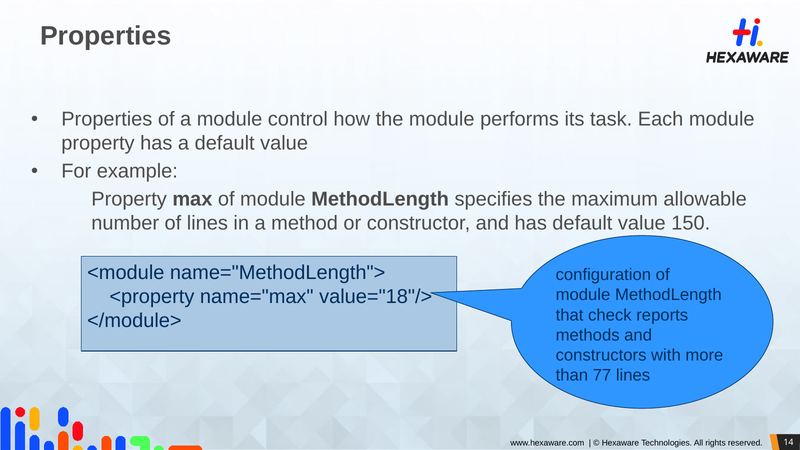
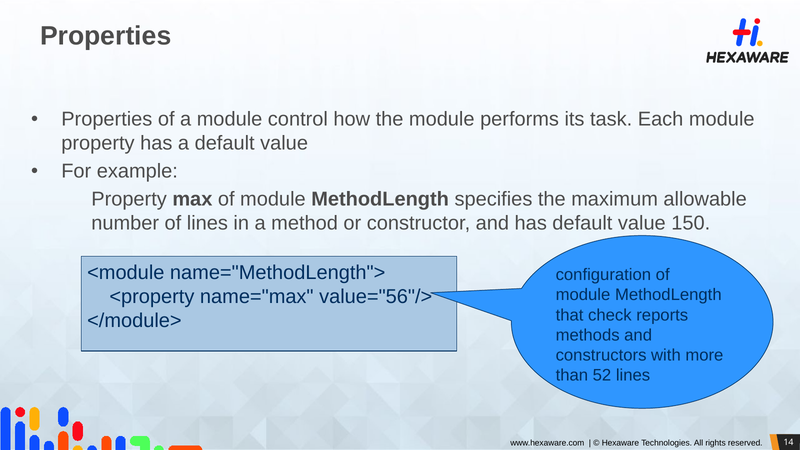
value="18"/>: value="18"/> -> value="56"/>
77: 77 -> 52
